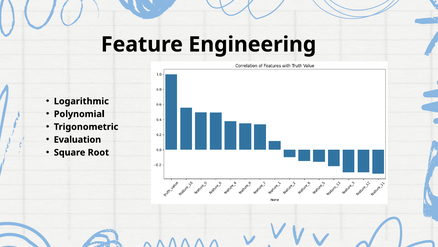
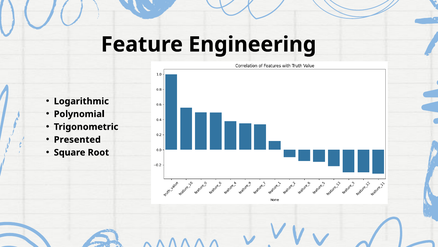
Evaluation: Evaluation -> Presented
